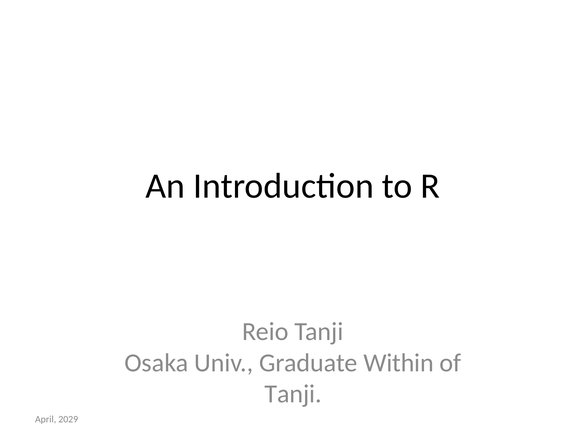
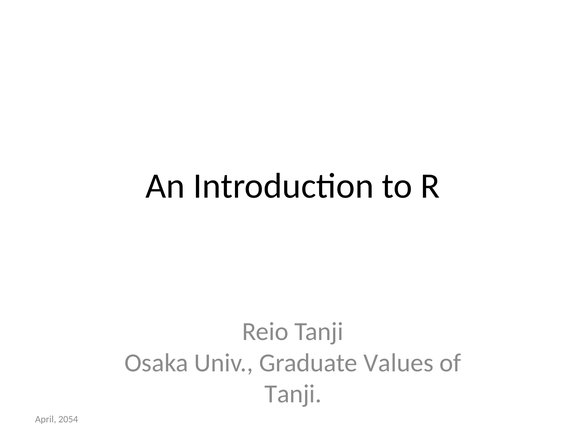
Within: Within -> Values
2029: 2029 -> 2054
